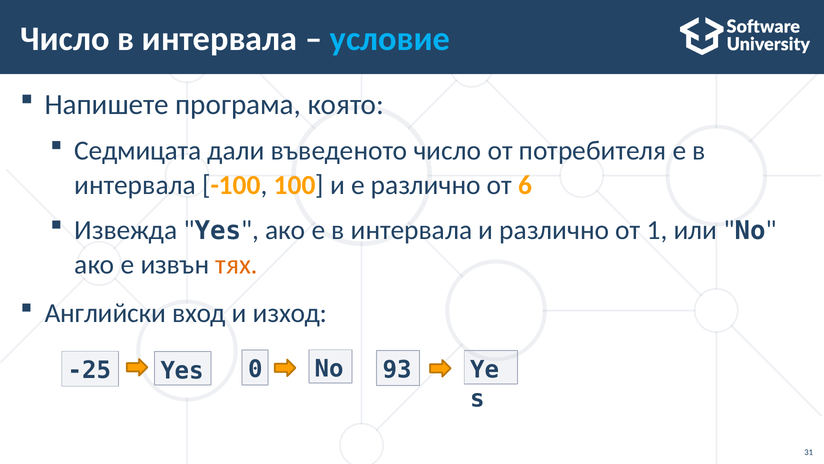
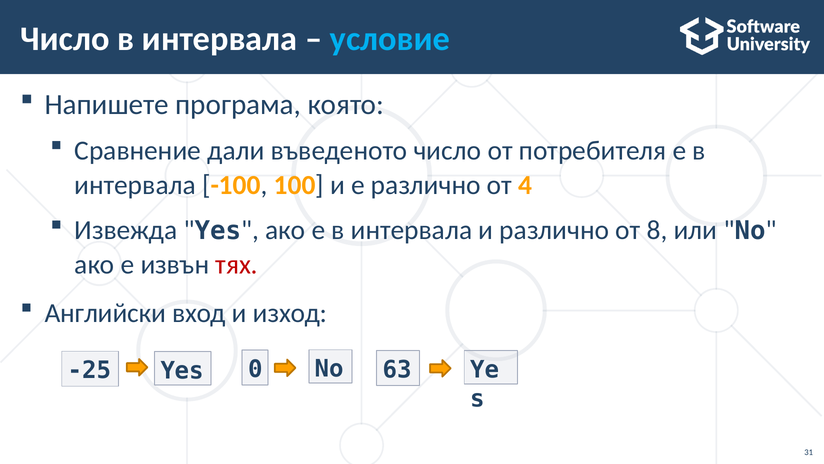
Седмицата: Седмицата -> Сравнение
6: 6 -> 4
1: 1 -> 8
тях colour: orange -> red
93: 93 -> 63
